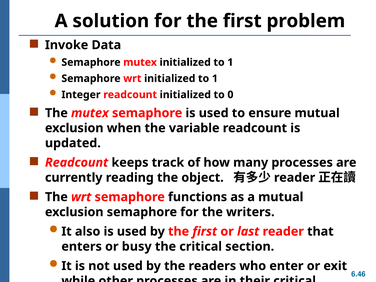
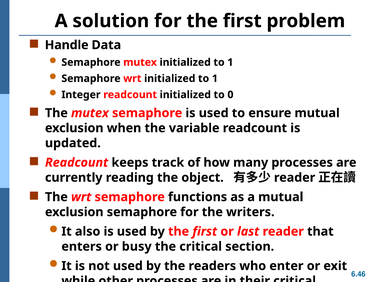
Invoke: Invoke -> Handle
